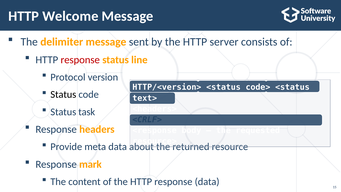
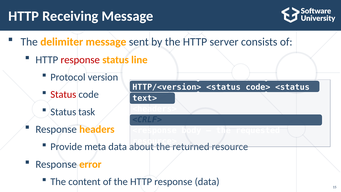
Welcome: Welcome -> Receiving
Status at (63, 94) colour: black -> red
mark: mark -> error
